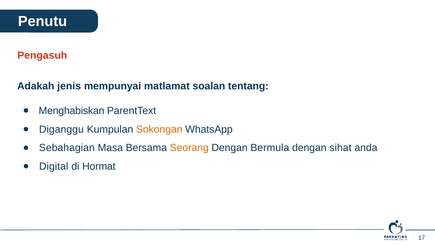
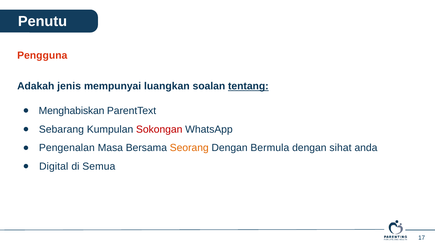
Pengasuh: Pengasuh -> Pengguna
matlamat: matlamat -> luangkan
tentang underline: none -> present
Diganggu: Diganggu -> Sebarang
Sokongan colour: orange -> red
Sebahagian: Sebahagian -> Pengenalan
Hormat: Hormat -> Semua
